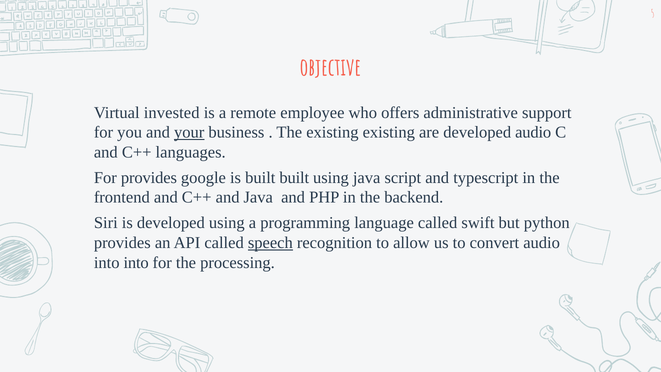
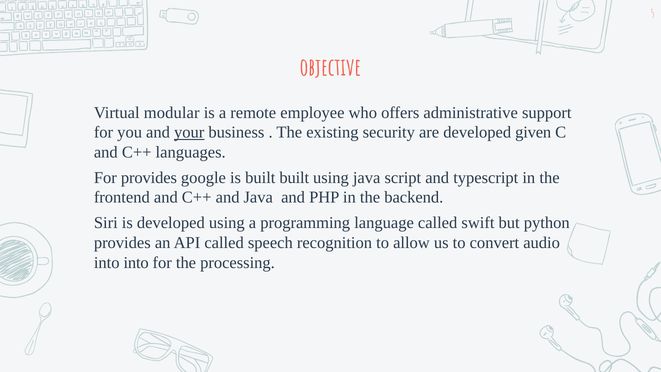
invested: invested -> modular
existing existing: existing -> security
developed audio: audio -> given
speech underline: present -> none
